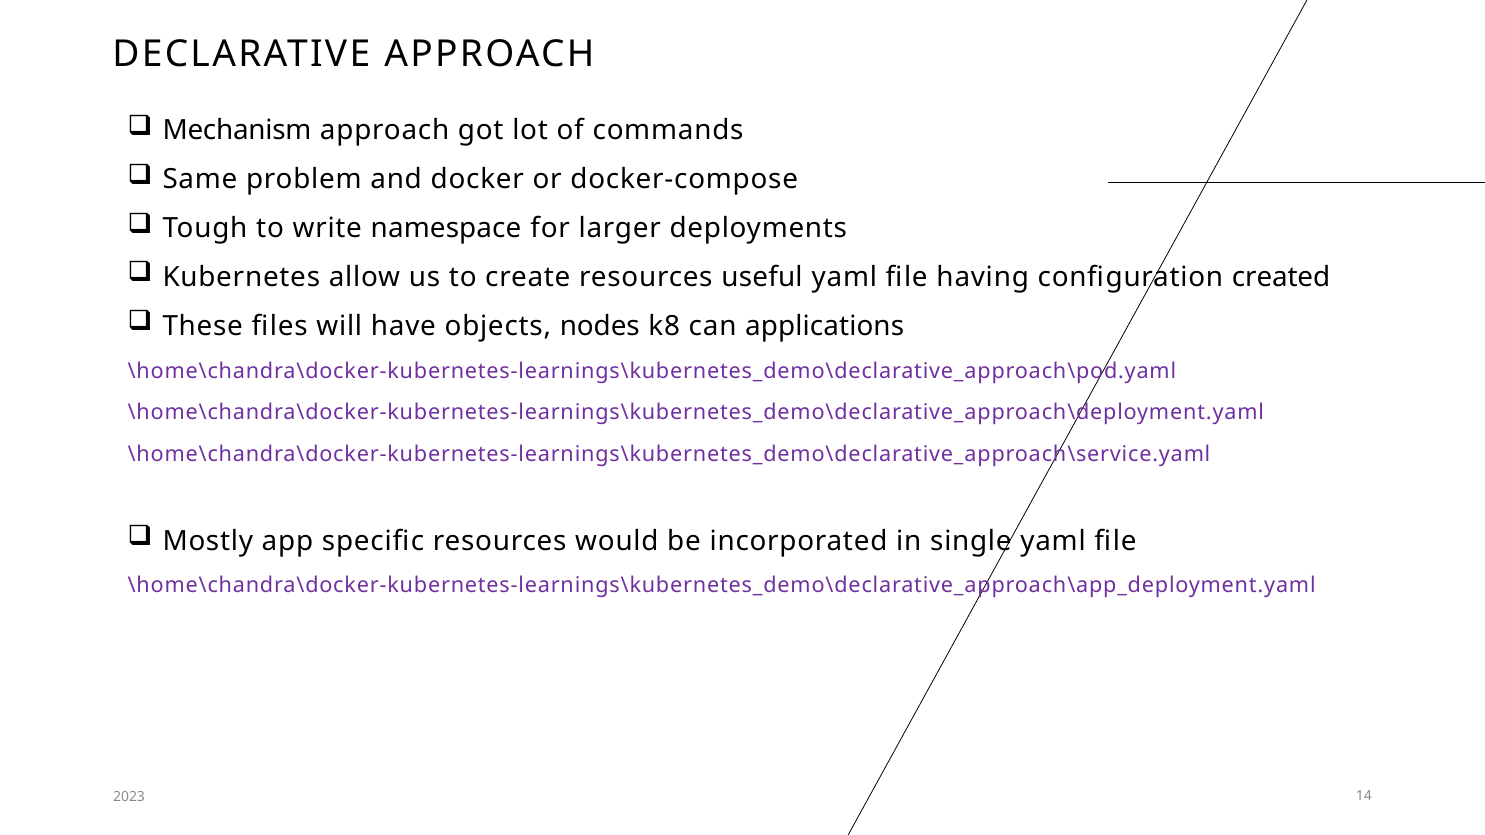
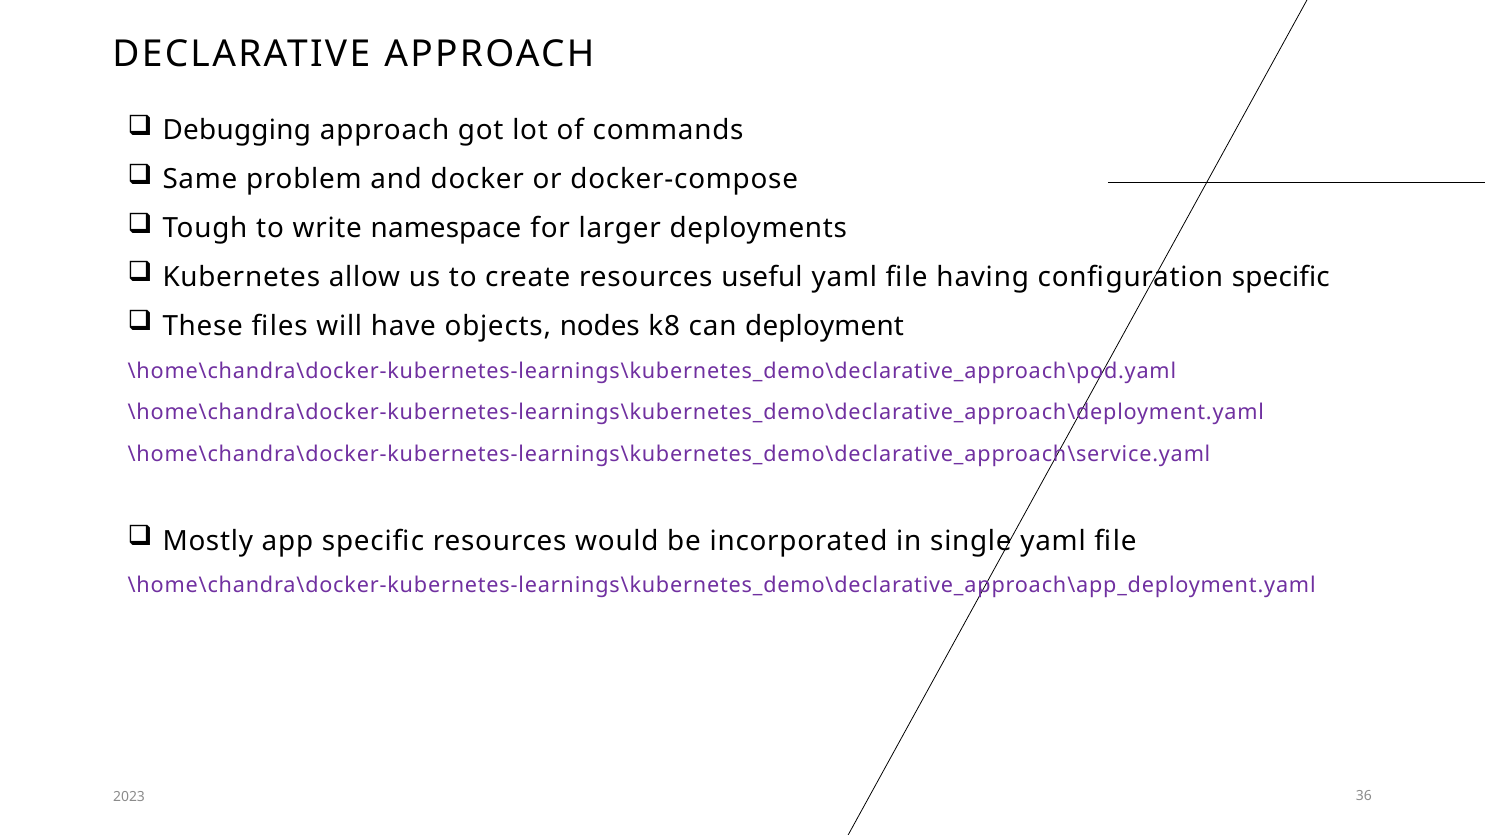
Mechanism: Mechanism -> Debugging
configuration created: created -> specific
applications: applications -> deployment
14: 14 -> 36
